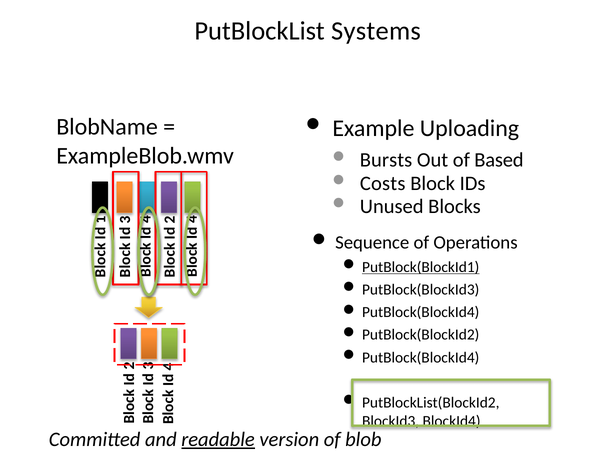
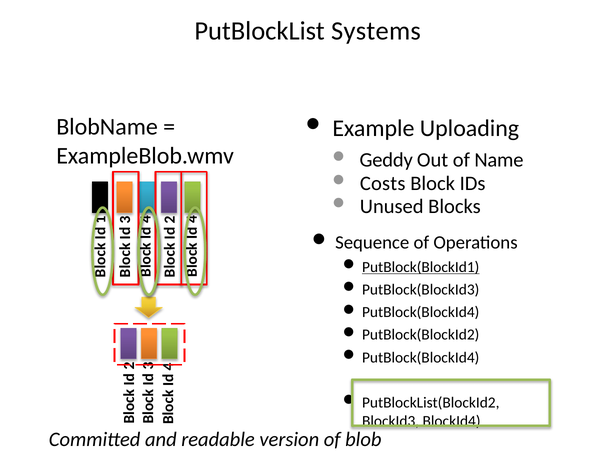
Bursts: Bursts -> Geddy
Based: Based -> Name
readable underline: present -> none
